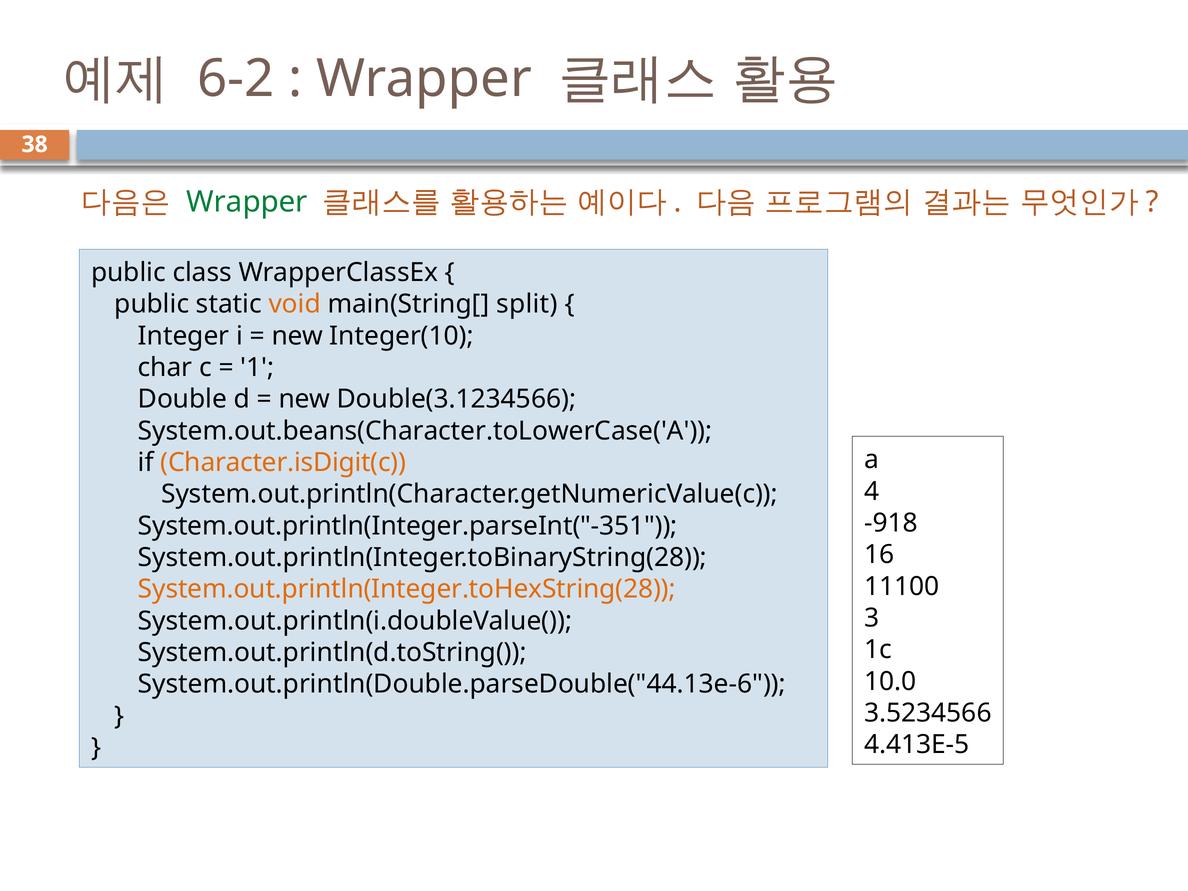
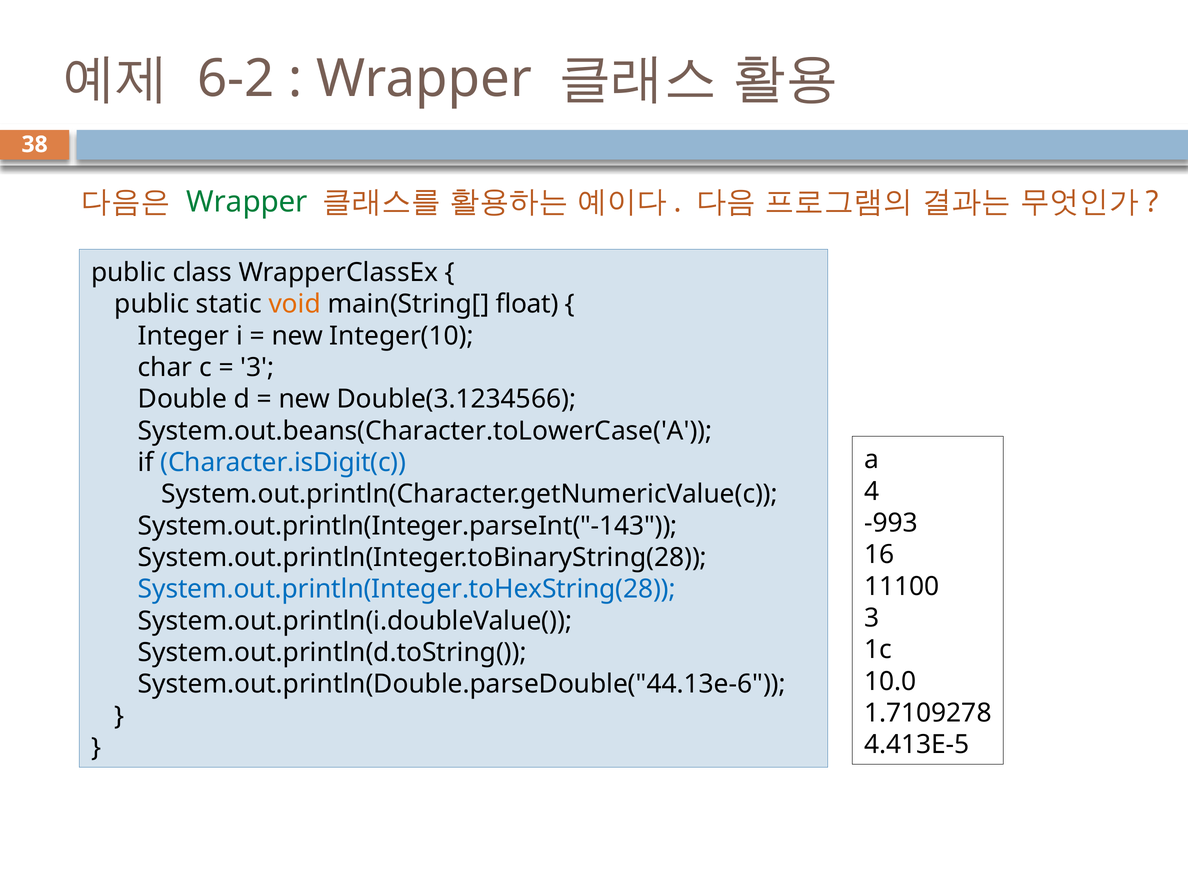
split: split -> float
1 at (257, 368): 1 -> 3
Character.isDigit(c colour: orange -> blue
-918: -918 -> -993
System.out.println(Integer.parseInt("-351: System.out.println(Integer.parseInt("-351 -> System.out.println(Integer.parseInt("-143
System.out.println(Integer.toHexString(28 colour: orange -> blue
3.5234566: 3.5234566 -> 1.7109278
